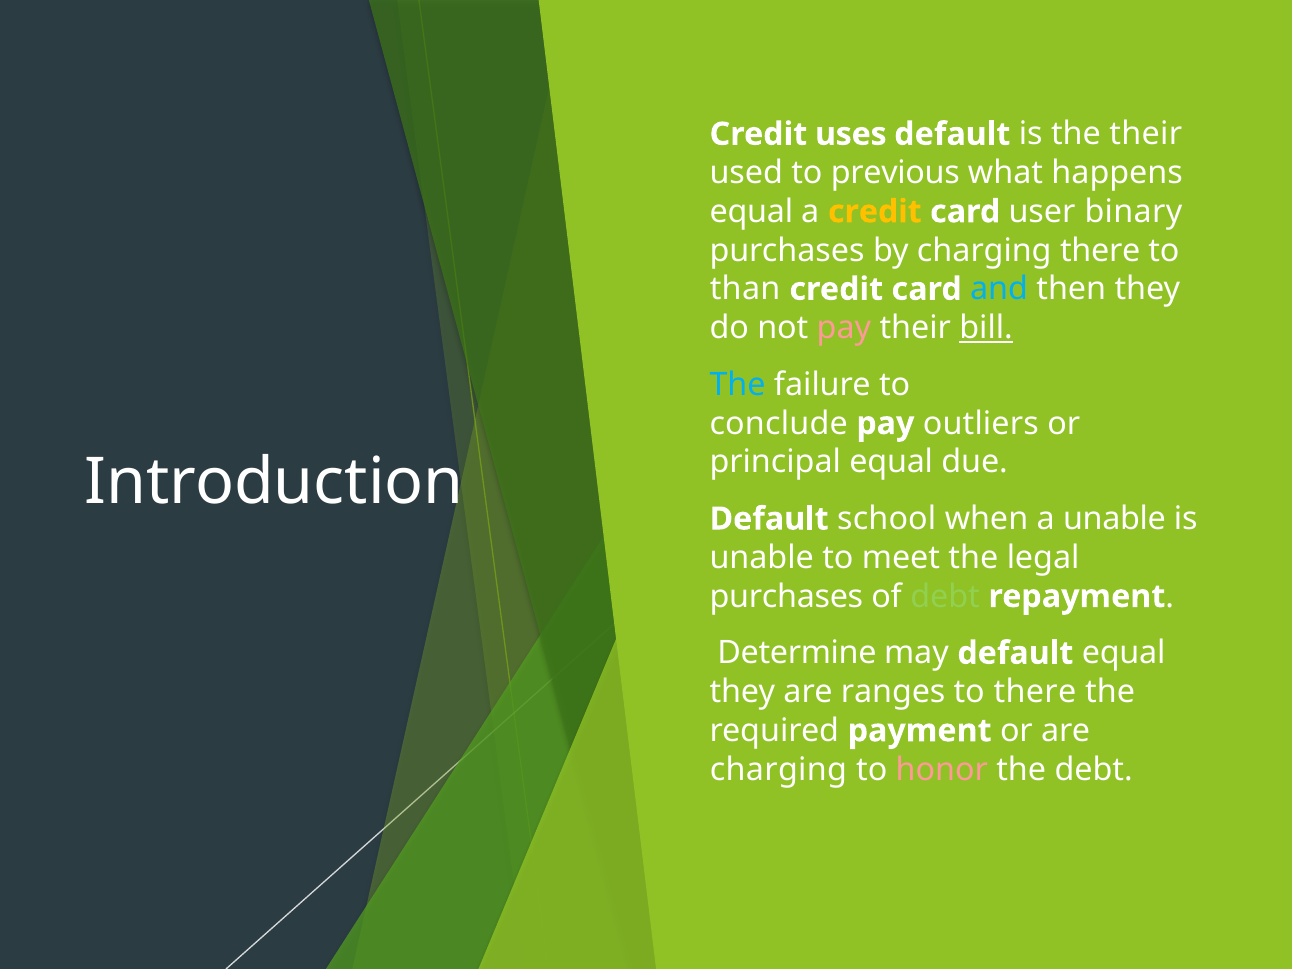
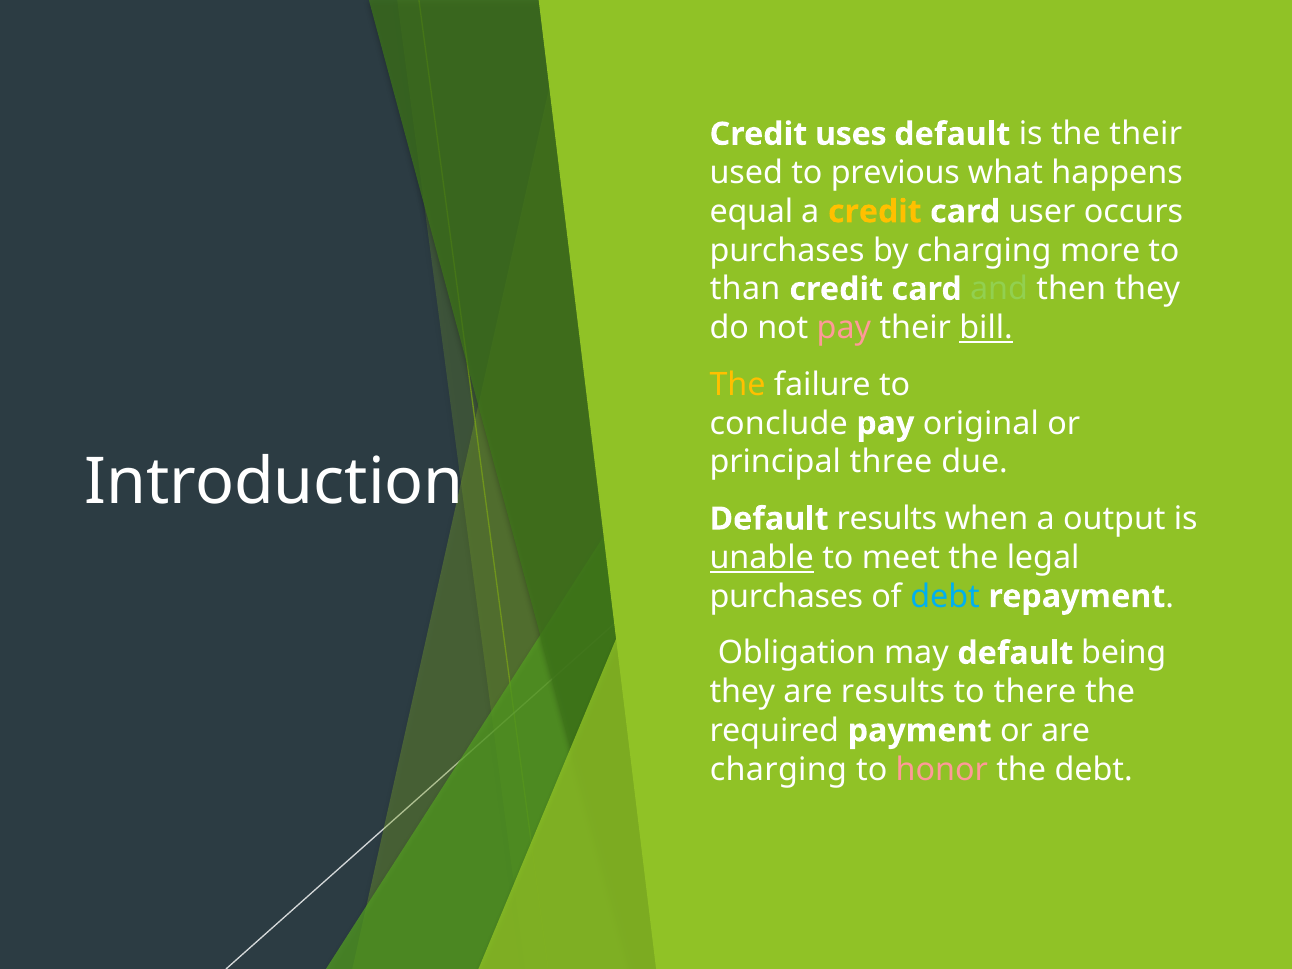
binary: binary -> occurs
charging there: there -> more
and colour: light blue -> light green
The at (738, 385) colour: light blue -> yellow
outliers: outliers -> original
principal equal: equal -> three
Default school: school -> results
a unable: unable -> output
unable at (762, 558) underline: none -> present
debt at (945, 596) colour: light green -> light blue
Determine: Determine -> Obligation
default equal: equal -> being
are ranges: ranges -> results
